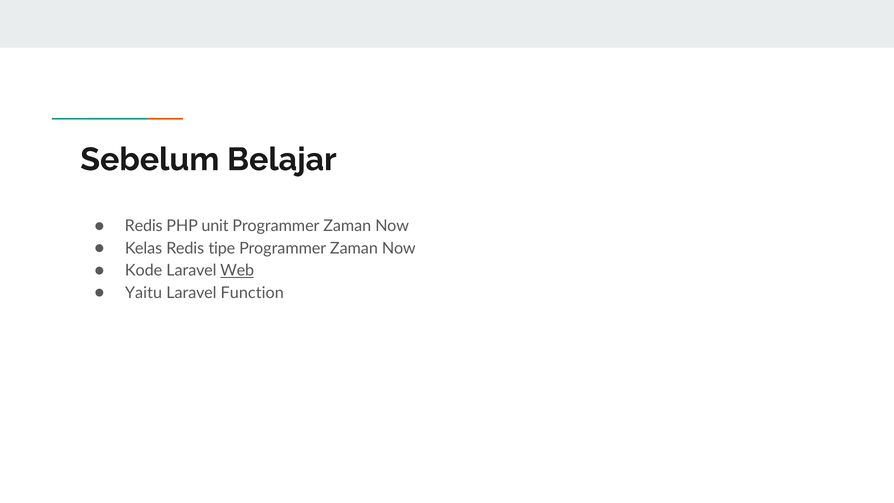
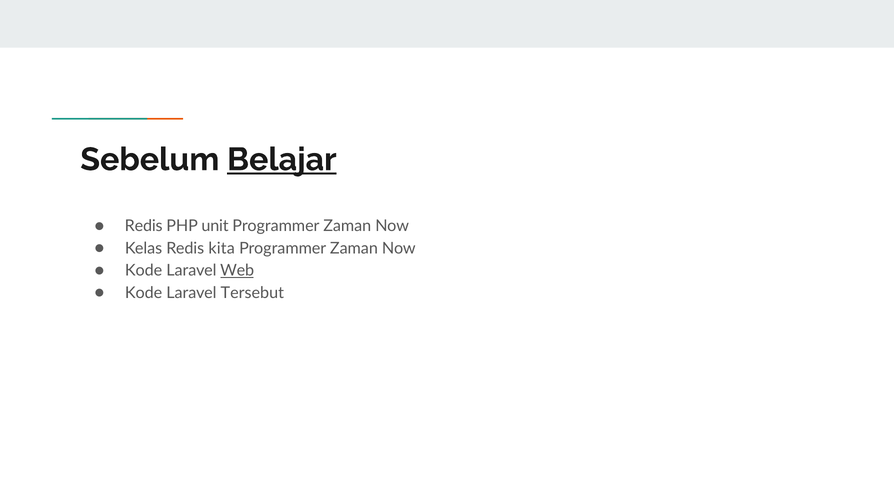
Belajar underline: none -> present
tipe: tipe -> kita
Yaitu at (144, 293): Yaitu -> Kode
Function: Function -> Tersebut
